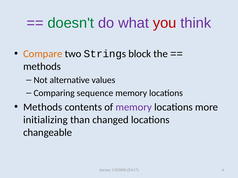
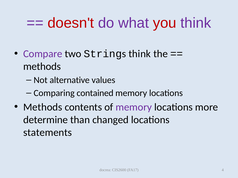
doesn't colour: green -> red
Compare colour: orange -> purple
Strings block: block -> think
sequence: sequence -> contained
initializing: initializing -> determine
changeable: changeable -> statements
